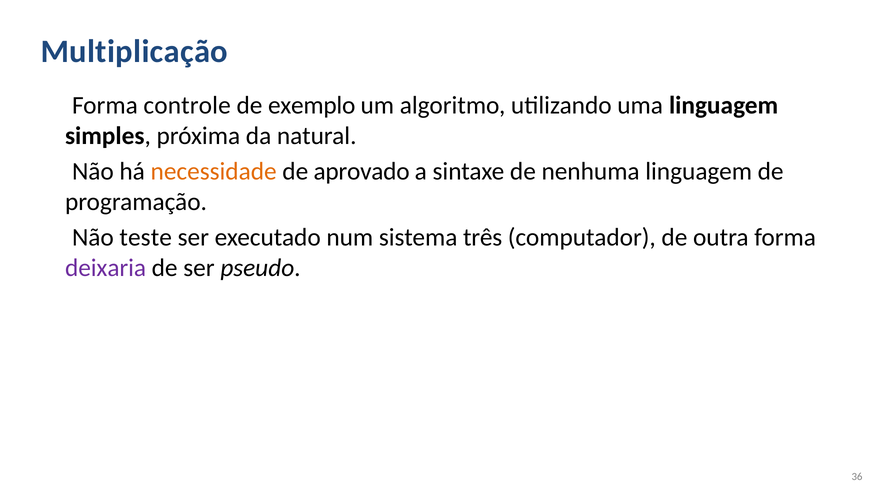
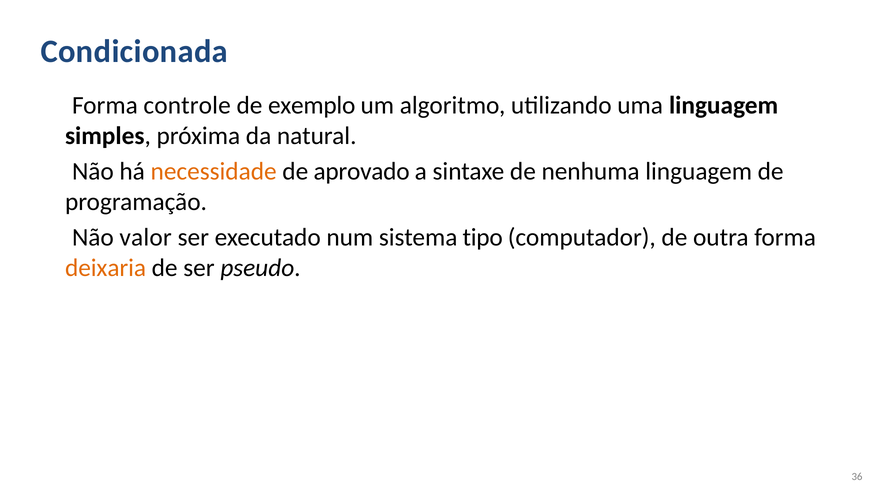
Multiplicação: Multiplicação -> Condicionada
teste: teste -> valor
três: três -> tipo
deixaria colour: purple -> orange
